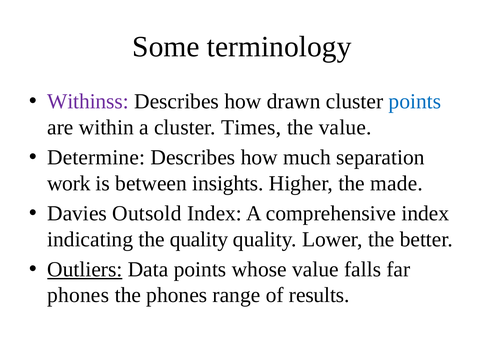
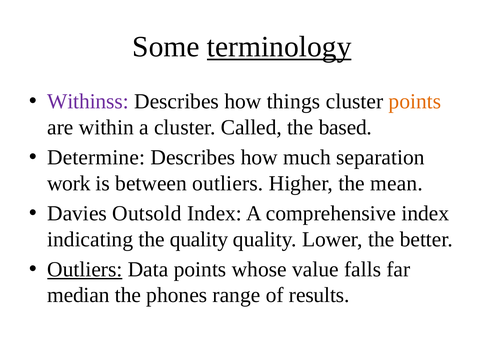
terminology underline: none -> present
drawn: drawn -> things
points at (415, 102) colour: blue -> orange
Times: Times -> Called
the value: value -> based
between insights: insights -> outliers
made: made -> mean
phones at (78, 295): phones -> median
